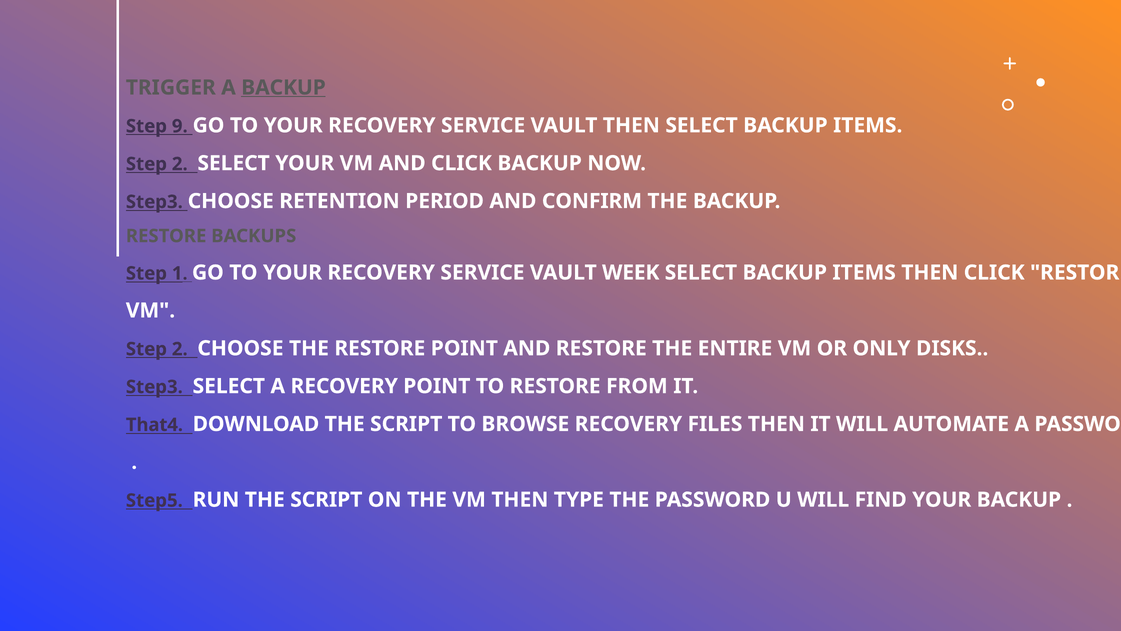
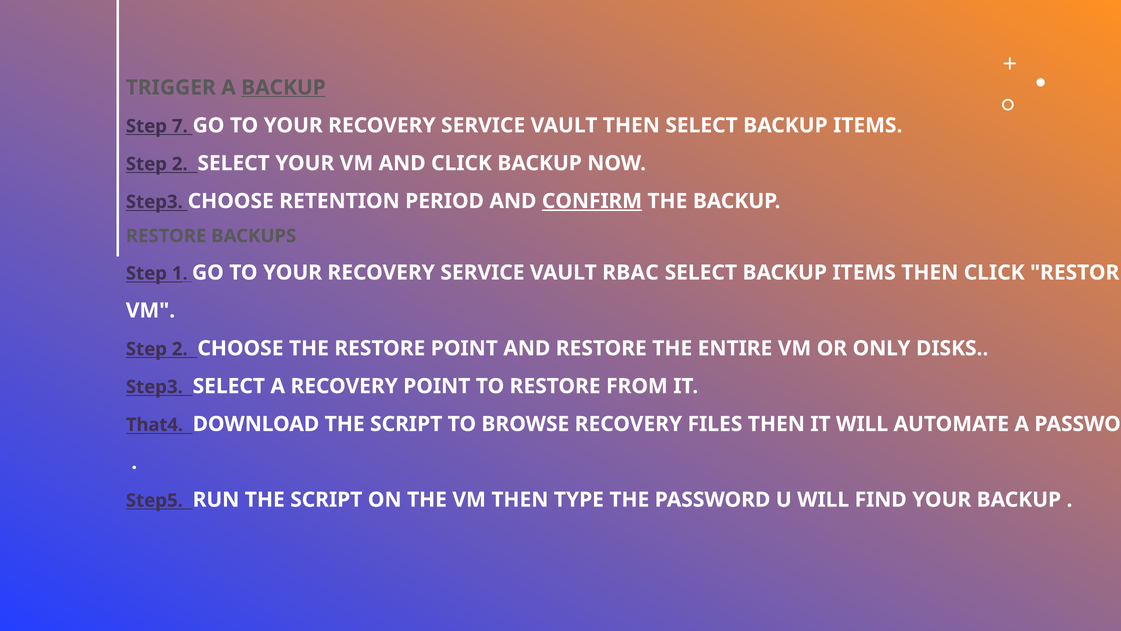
9: 9 -> 7
CONFIRM underline: none -> present
WEEK: WEEK -> RBAC
